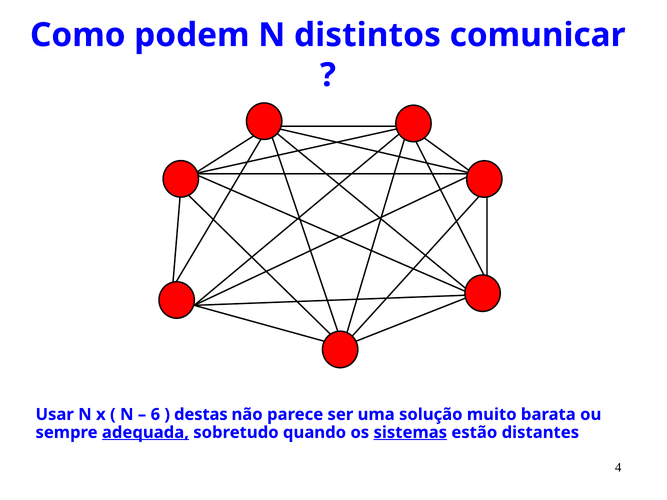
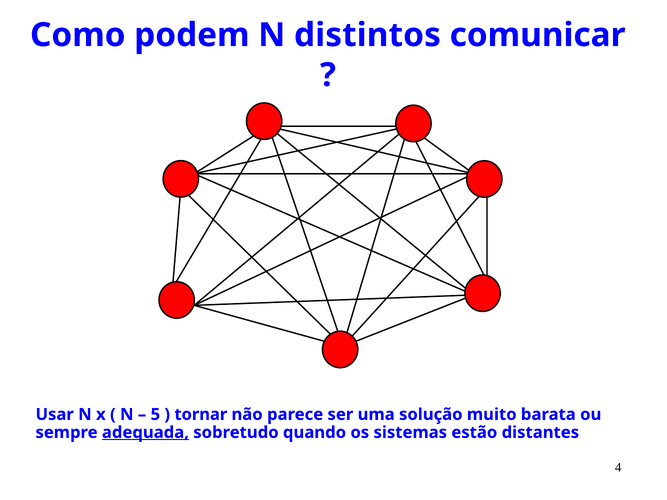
6: 6 -> 5
destas: destas -> tornar
sistemas underline: present -> none
